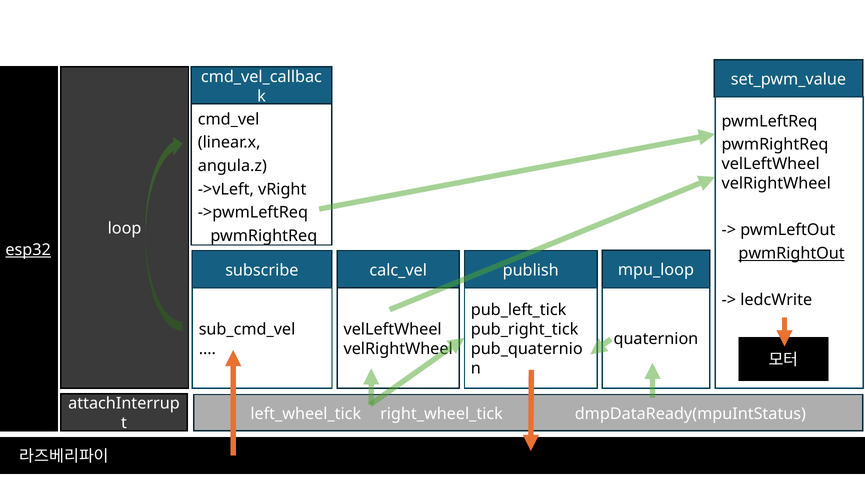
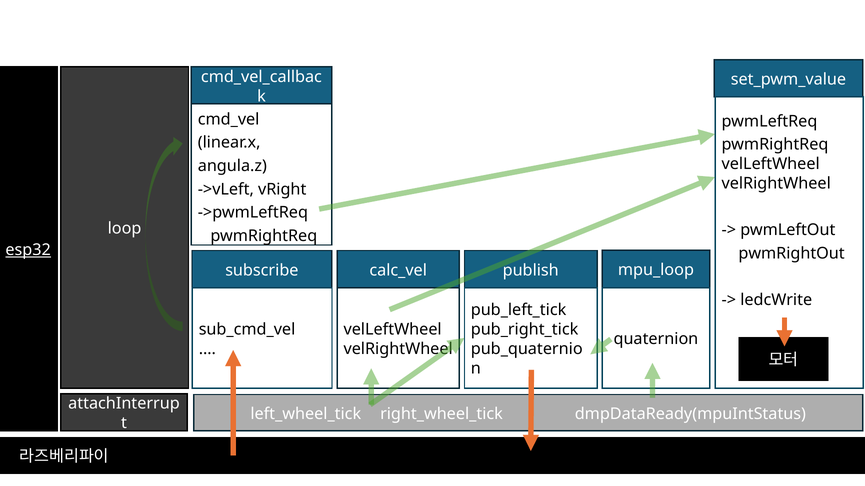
pwmRightOut underline: present -> none
